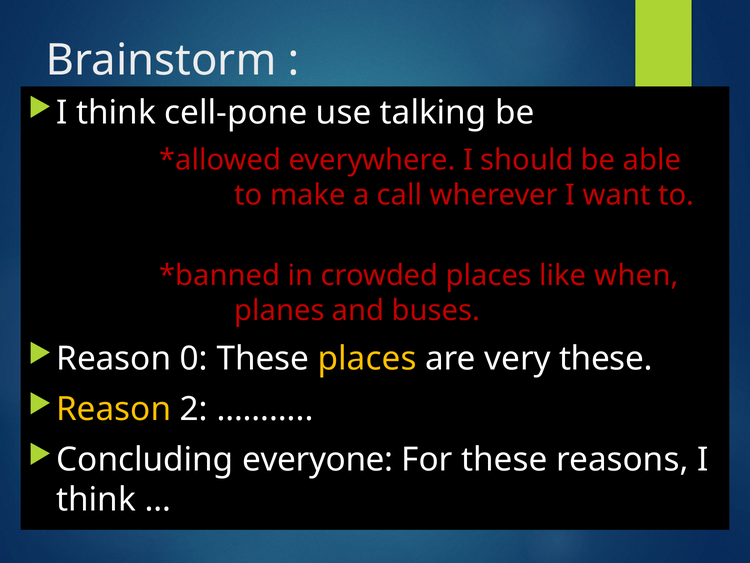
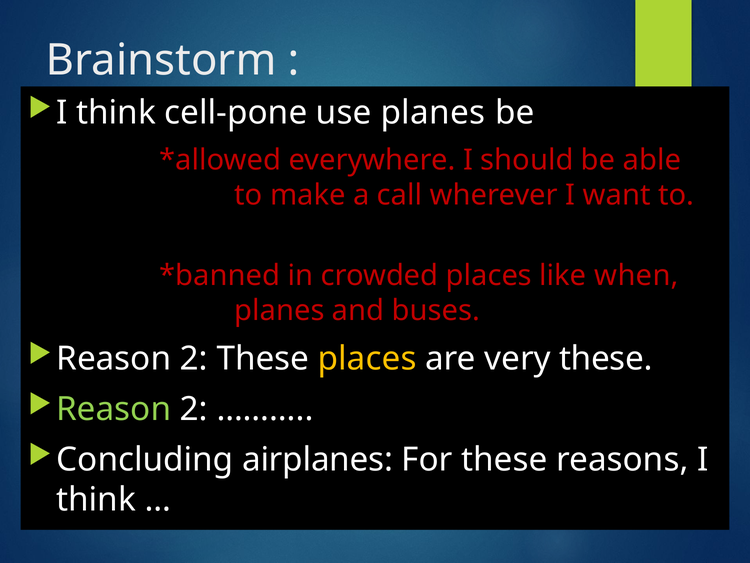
use talking: talking -> planes
0 at (194, 358): 0 -> 2
Reason at (114, 409) colour: yellow -> light green
everyone: everyone -> airplanes
